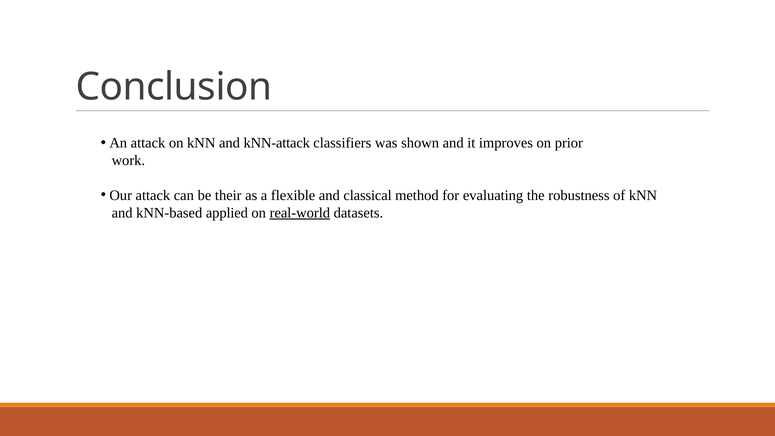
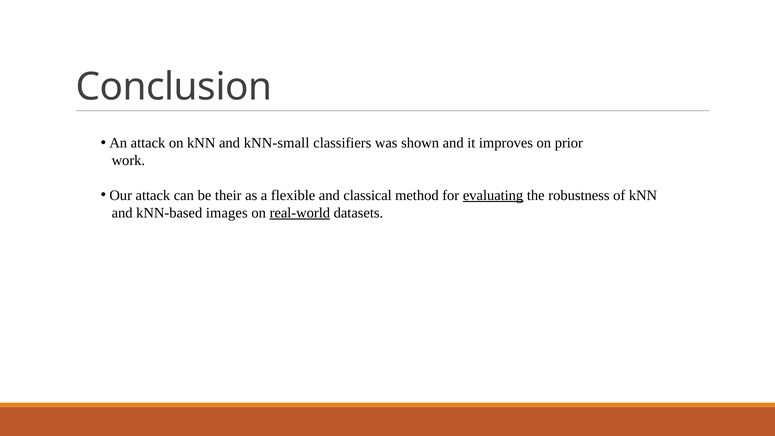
kNN-attack: kNN-attack -> kNN-small
evaluating underline: none -> present
applied: applied -> images
